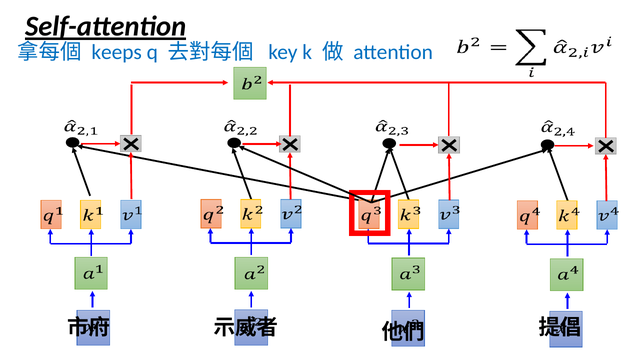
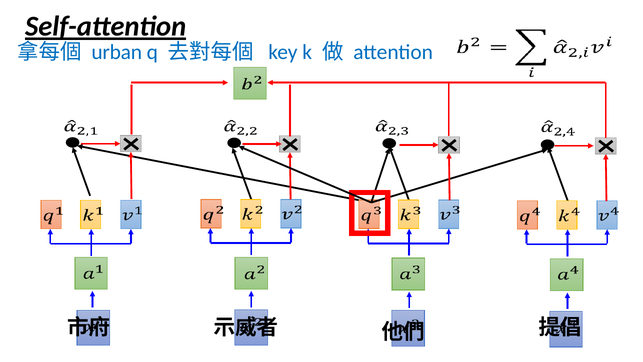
keeps: keeps -> urban
